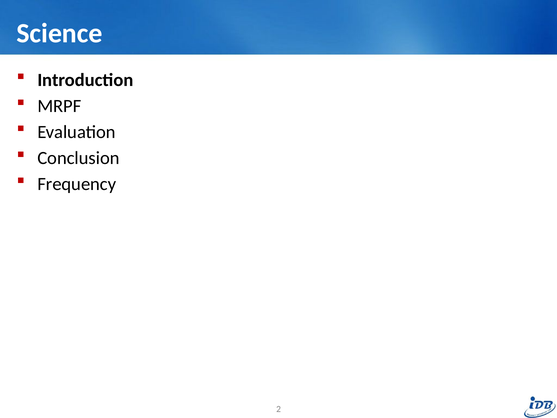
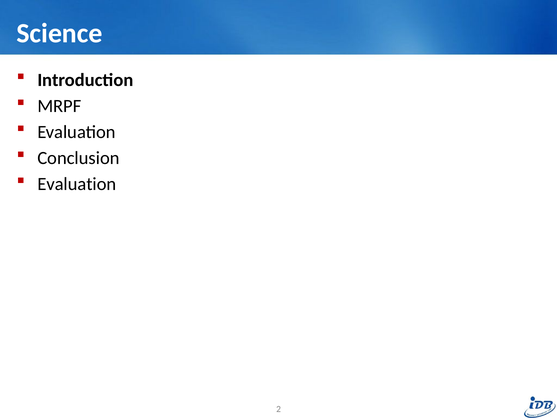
Frequency at (77, 184): Frequency -> Evaluation
